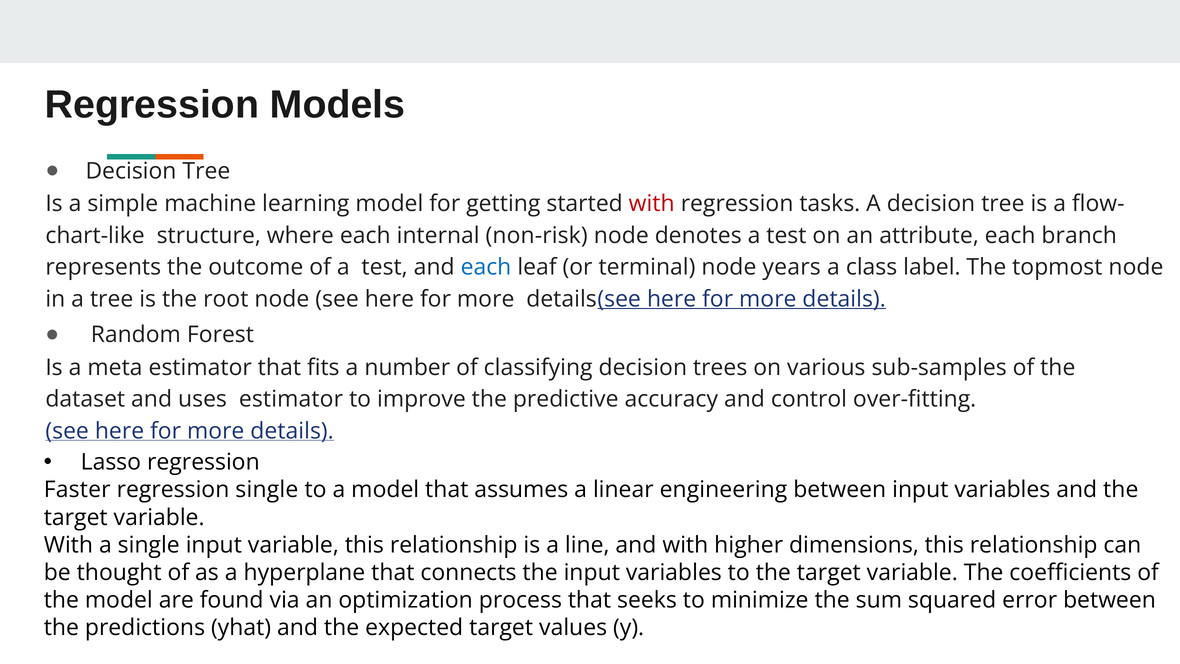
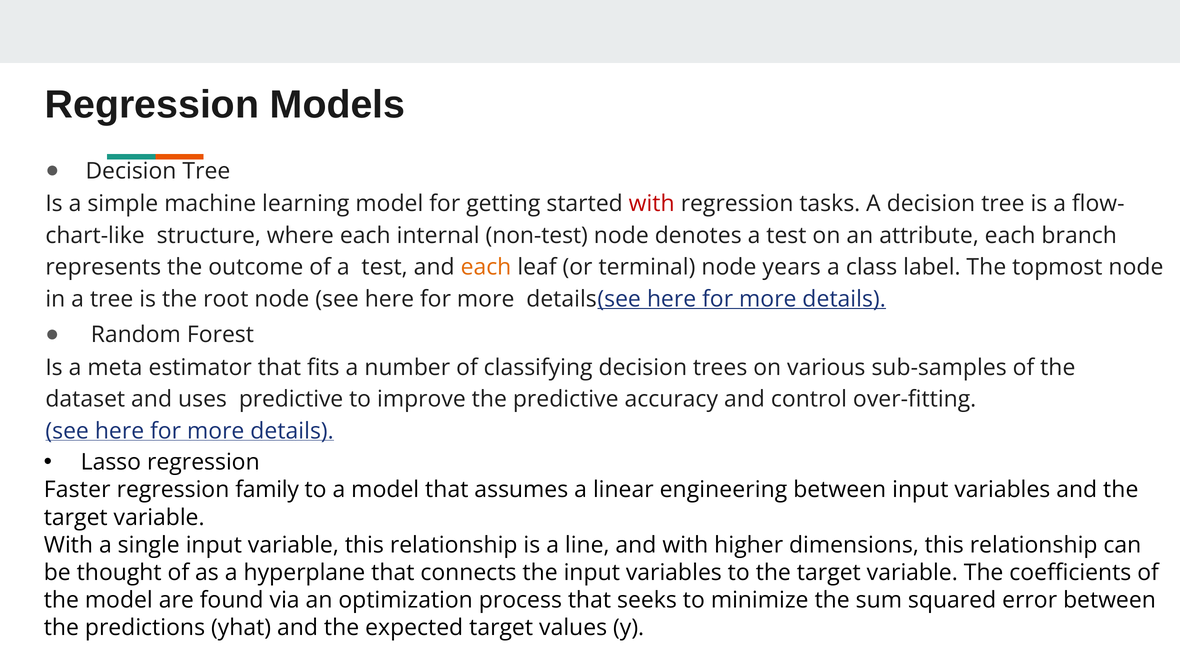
non-risk: non-risk -> non-test
each at (486, 267) colour: blue -> orange
uses estimator: estimator -> predictive
regression single: single -> family
